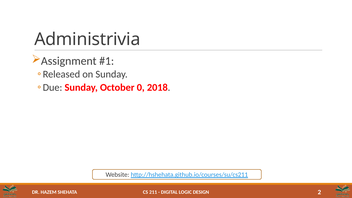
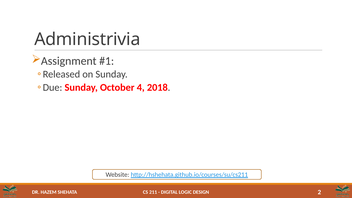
0: 0 -> 4
